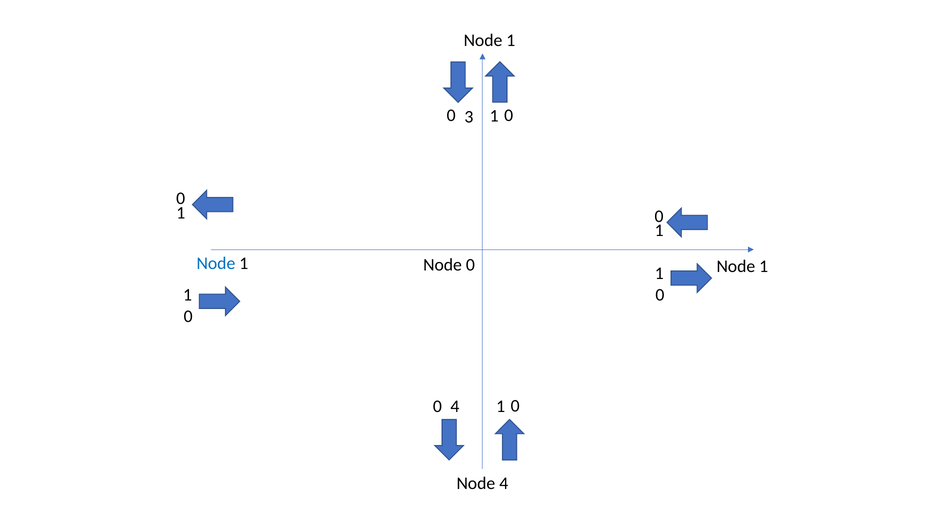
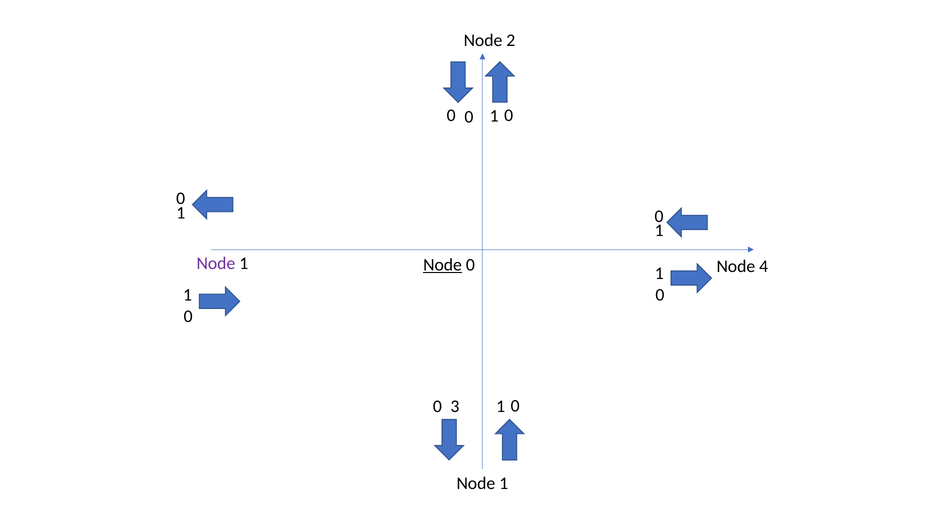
1 at (511, 40): 1 -> 2
3 at (469, 117): 3 -> 0
Node at (216, 263) colour: blue -> purple
1 Node 1: 1 -> 4
Node at (443, 265) underline: none -> present
0 4: 4 -> 3
4 at (504, 483): 4 -> 1
